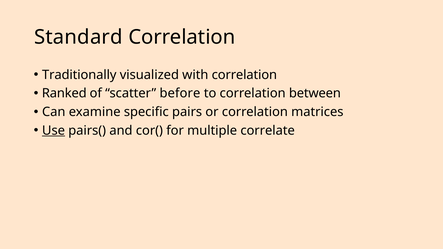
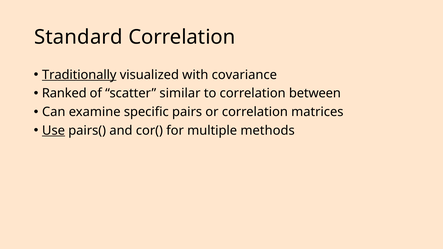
Traditionally underline: none -> present
with correlation: correlation -> covariance
before: before -> similar
correlate: correlate -> methods
